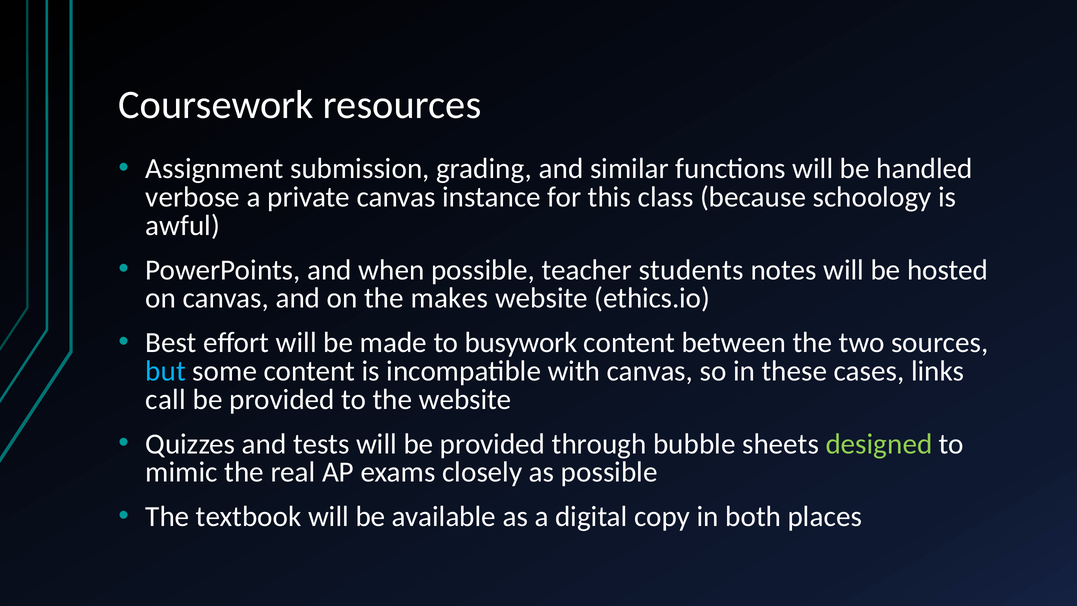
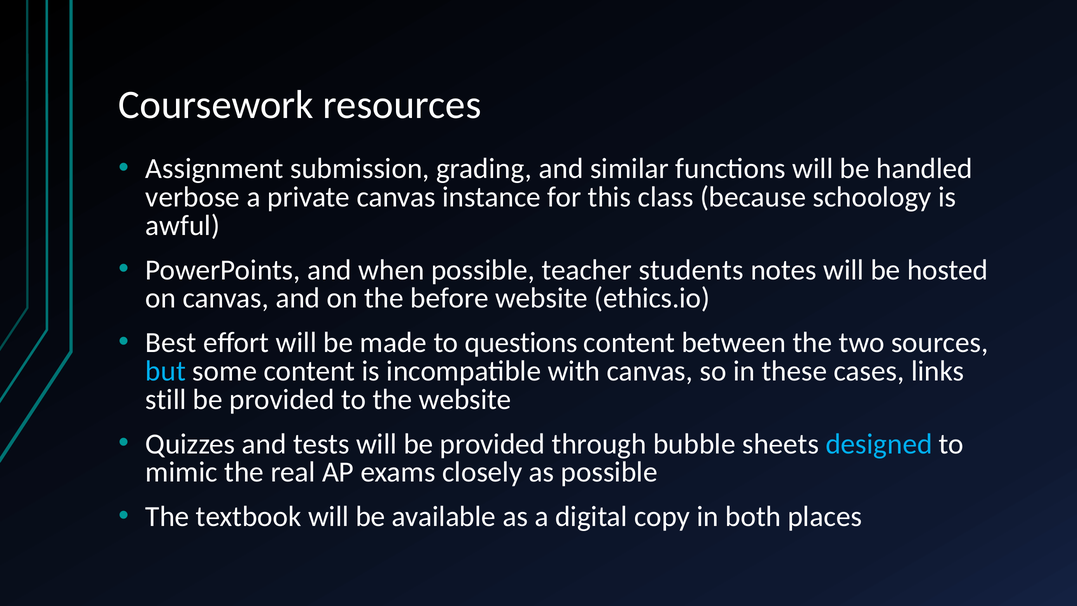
makes: makes -> before
busywork: busywork -> questions
call: call -> still
designed colour: light green -> light blue
